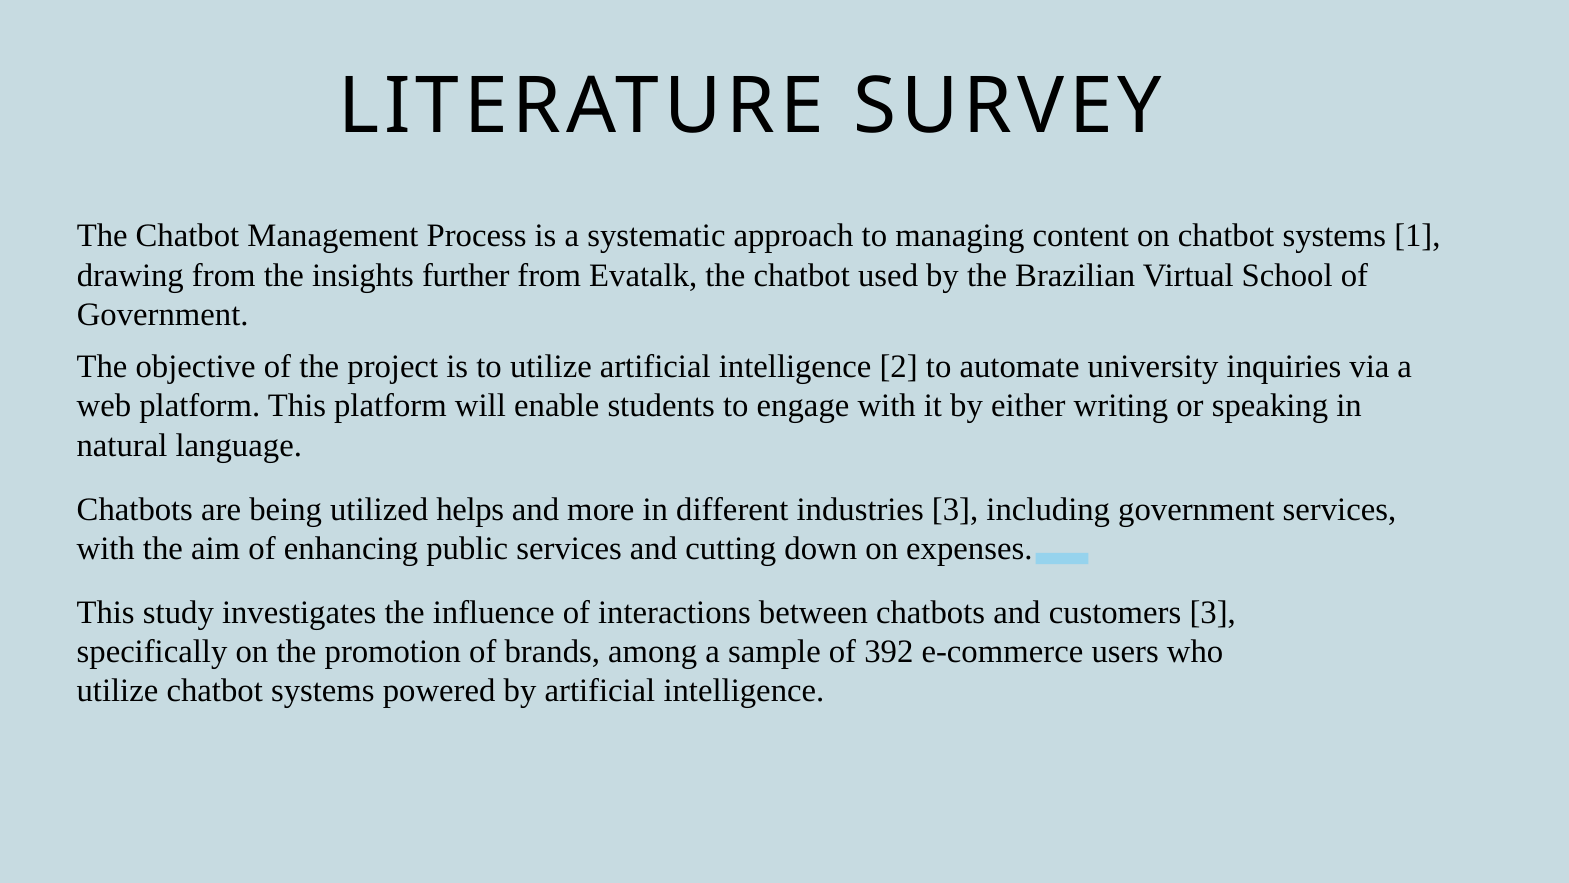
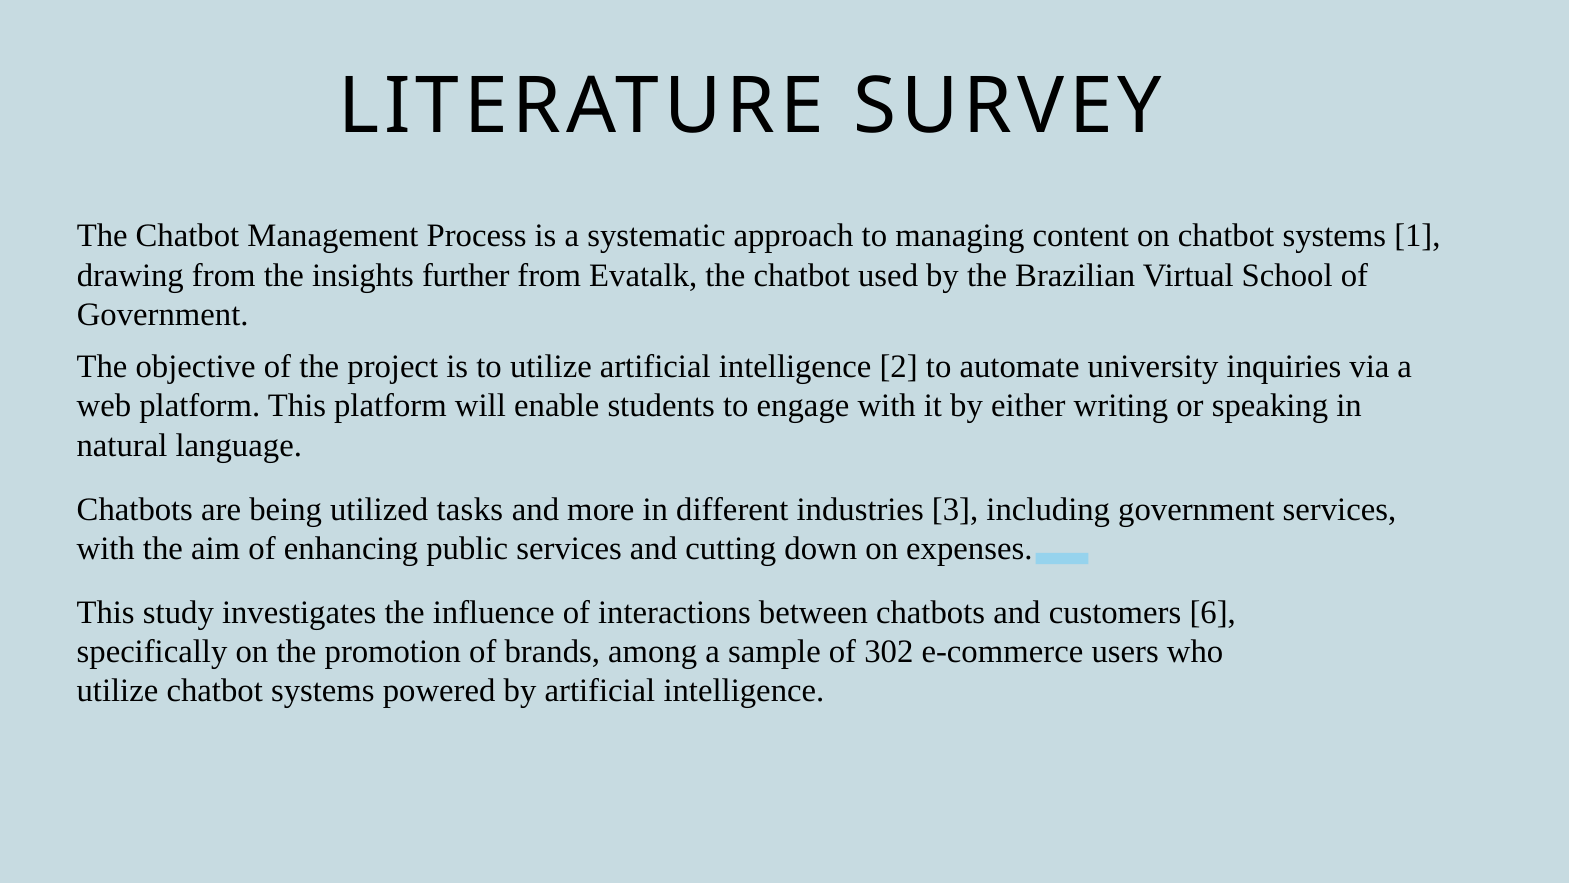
helps: helps -> tasks
customers 3: 3 -> 6
392: 392 -> 302
